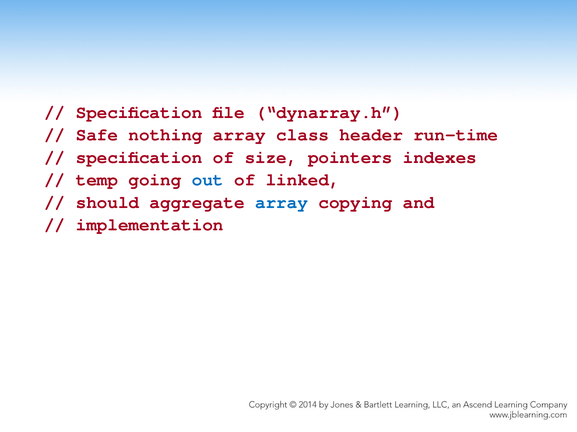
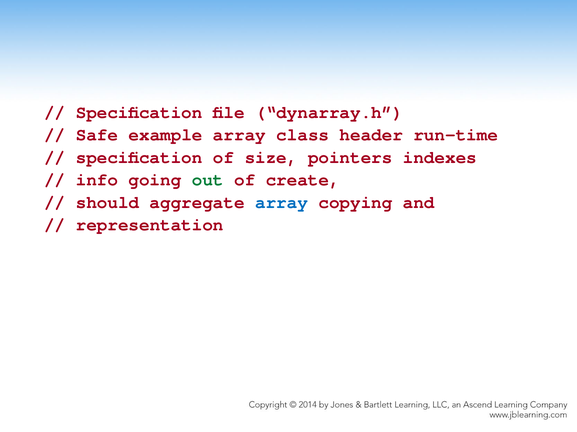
nothing: nothing -> example
temp: temp -> info
out colour: blue -> green
linked: linked -> create
implementation: implementation -> representation
